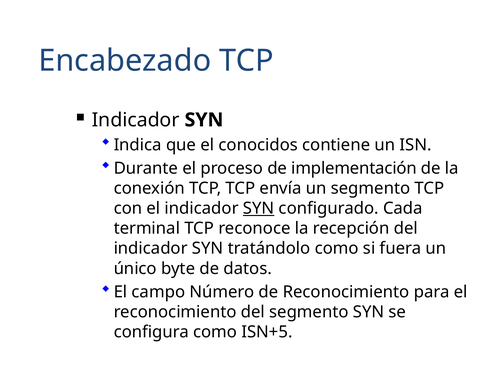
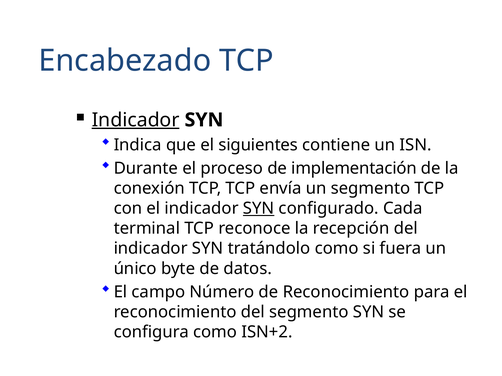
Indicador at (136, 120) underline: none -> present
conocidos: conocidos -> siguientes
ISN+5: ISN+5 -> ISN+2
